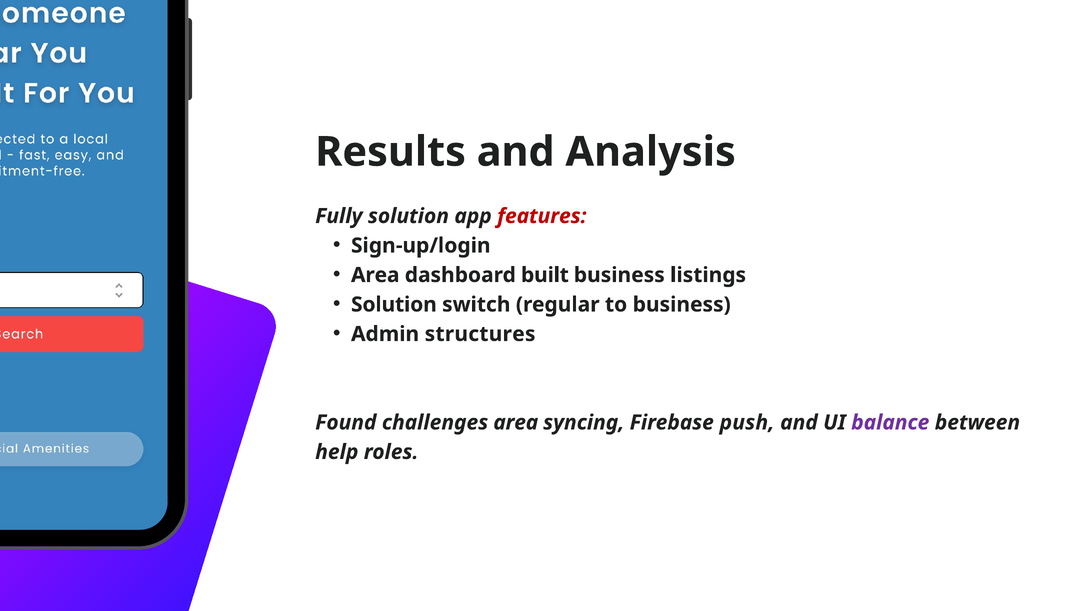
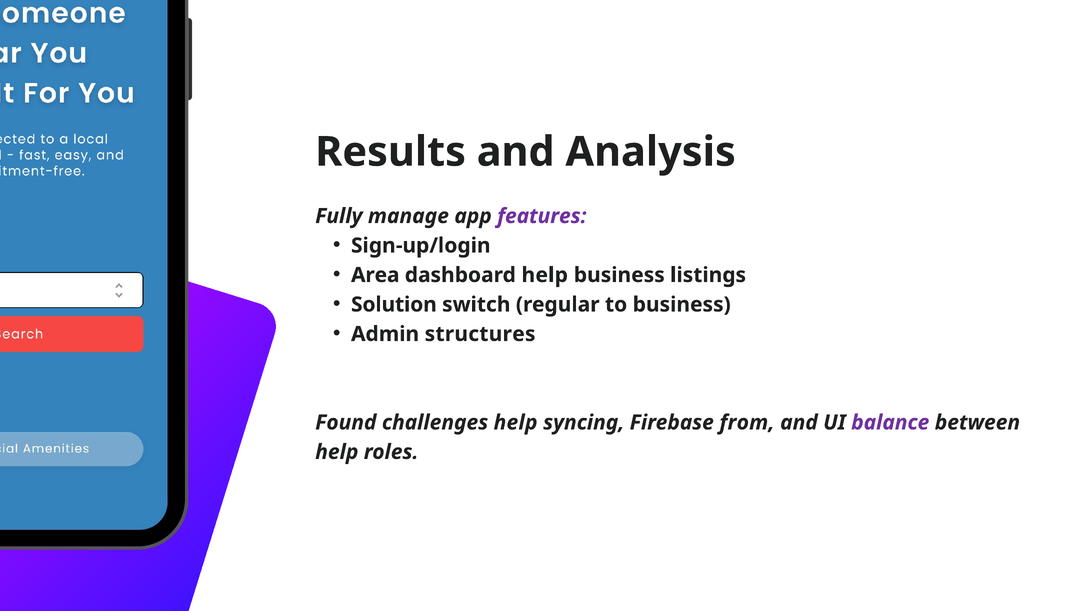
Fully solution: solution -> manage
features colour: red -> purple
dashboard built: built -> help
challenges area: area -> help
push: push -> from
